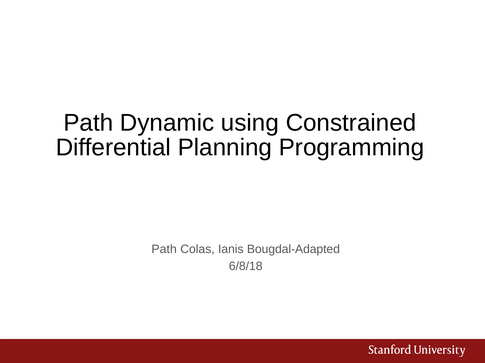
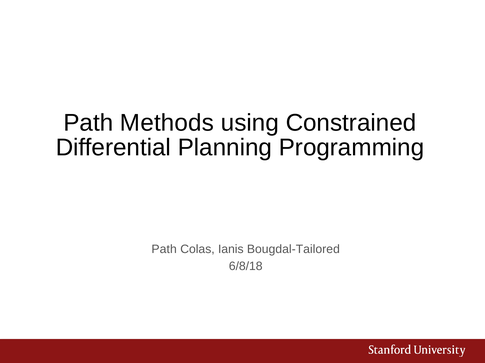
Dynamic: Dynamic -> Methods
Bougdal-Adapted: Bougdal-Adapted -> Bougdal-Tailored
